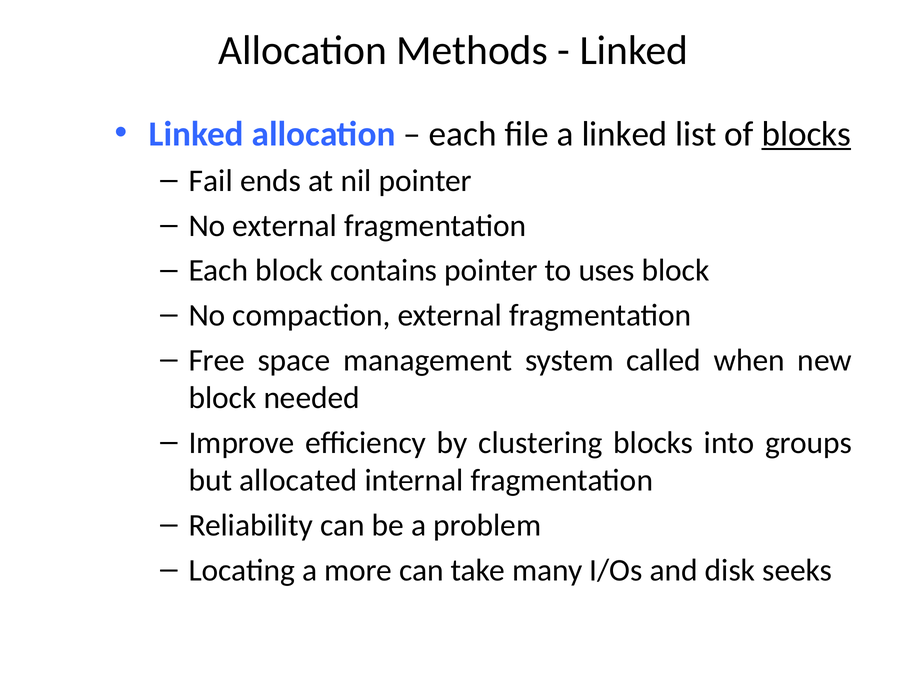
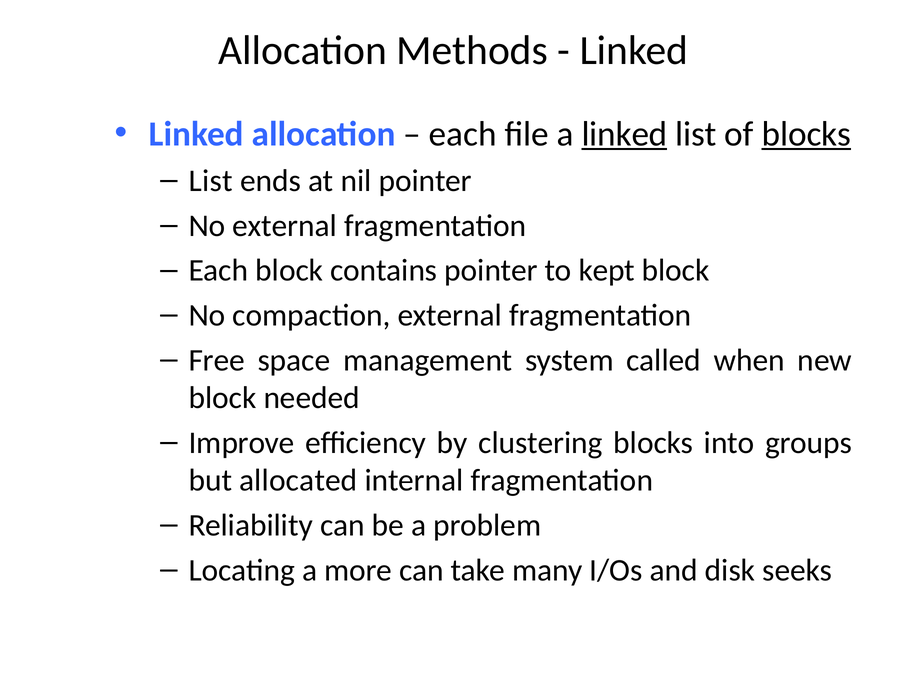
linked at (624, 134) underline: none -> present
Fail at (211, 181): Fail -> List
uses: uses -> kept
